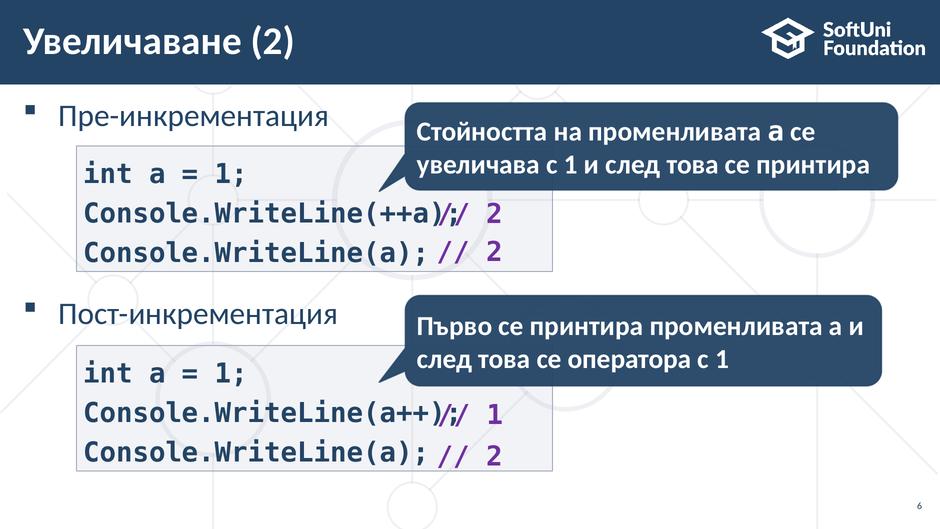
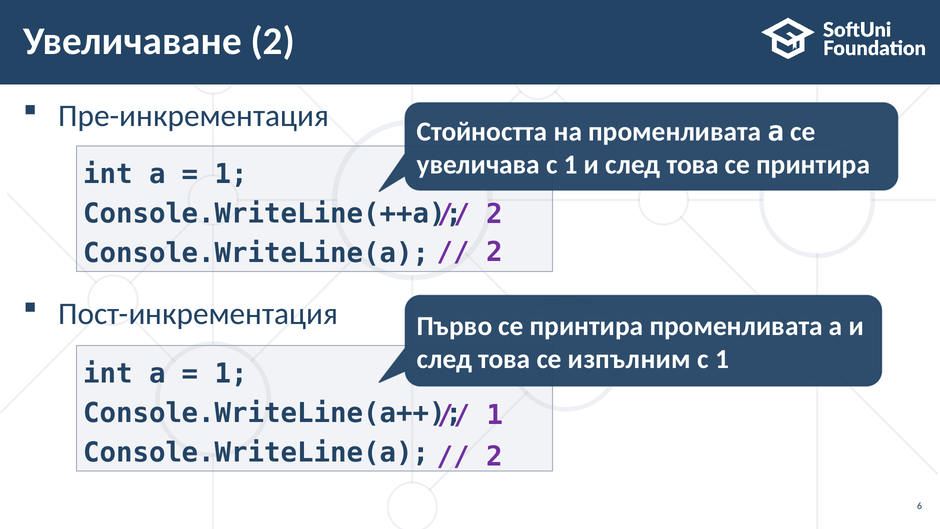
оператора: оператора -> изпълним
